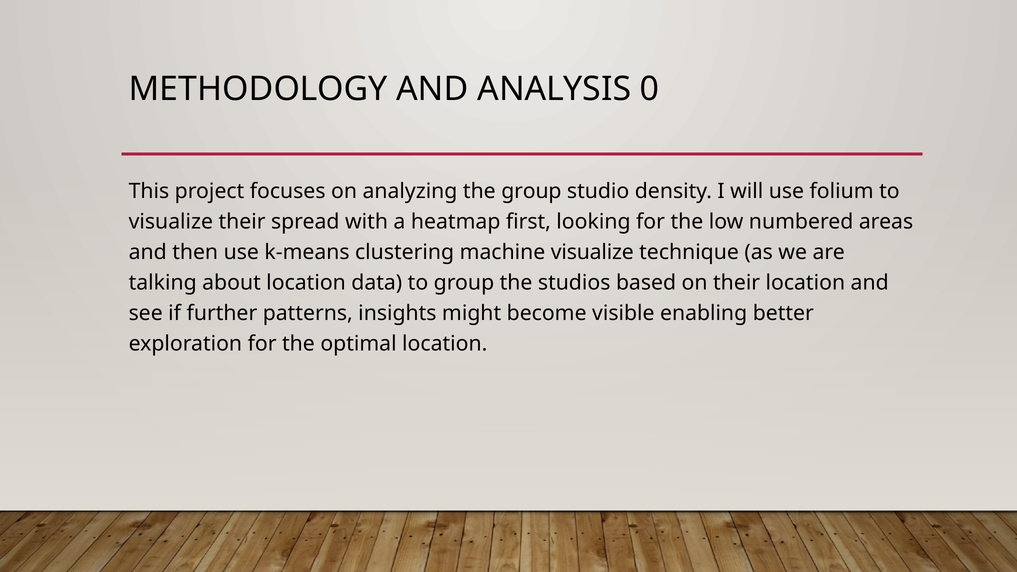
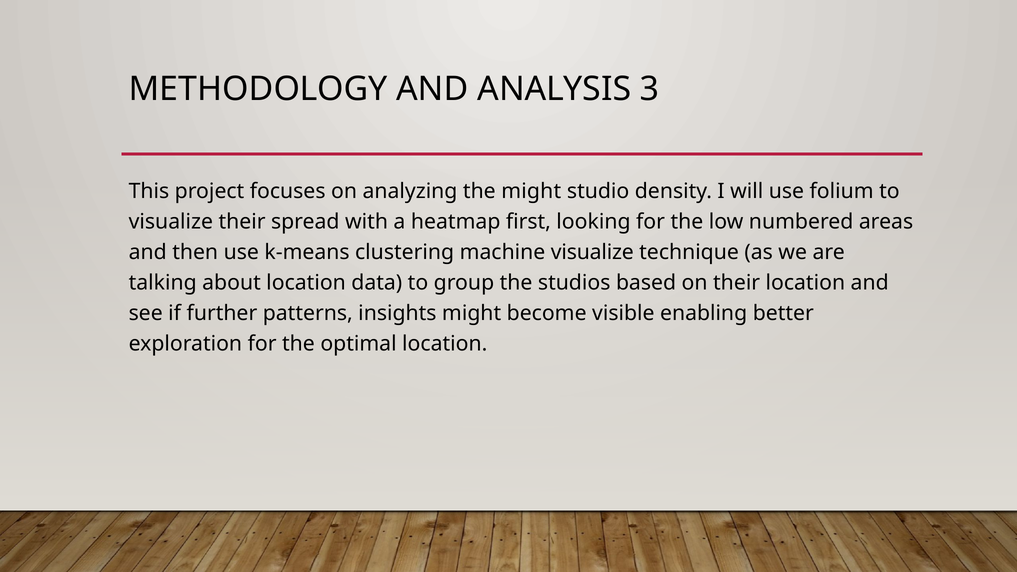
0: 0 -> 3
the group: group -> might
